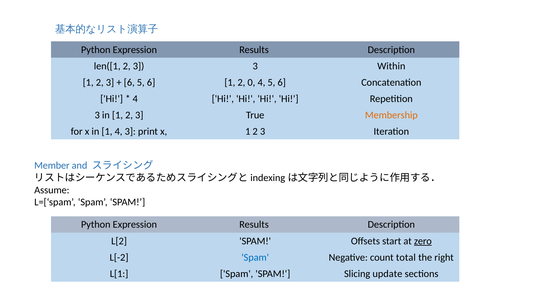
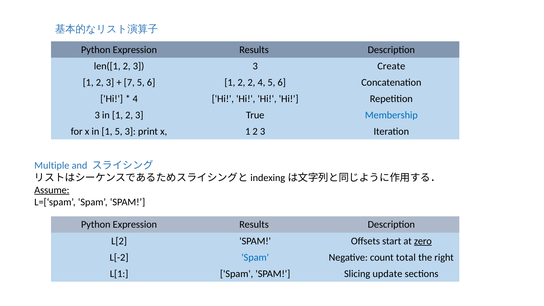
Within: Within -> Create
6 at (129, 82): 6 -> 7
2 0: 0 -> 2
Membership colour: orange -> blue
1 4: 4 -> 5
Member: Member -> Multiple
Assume underline: none -> present
